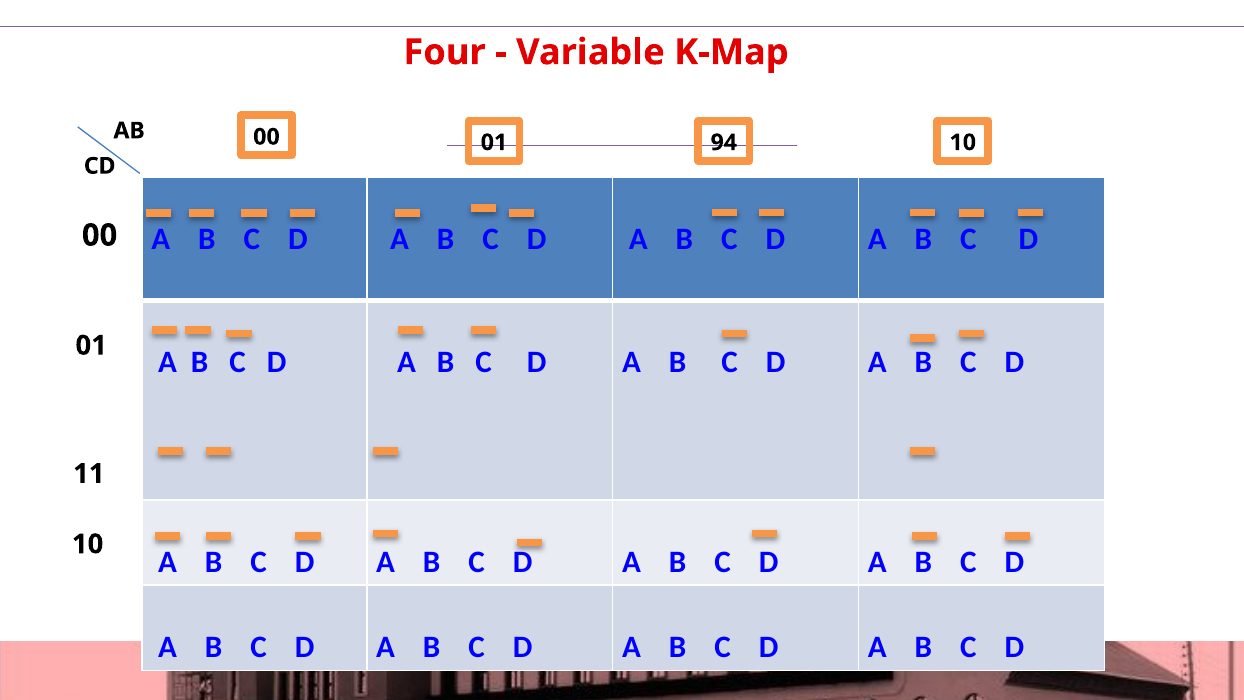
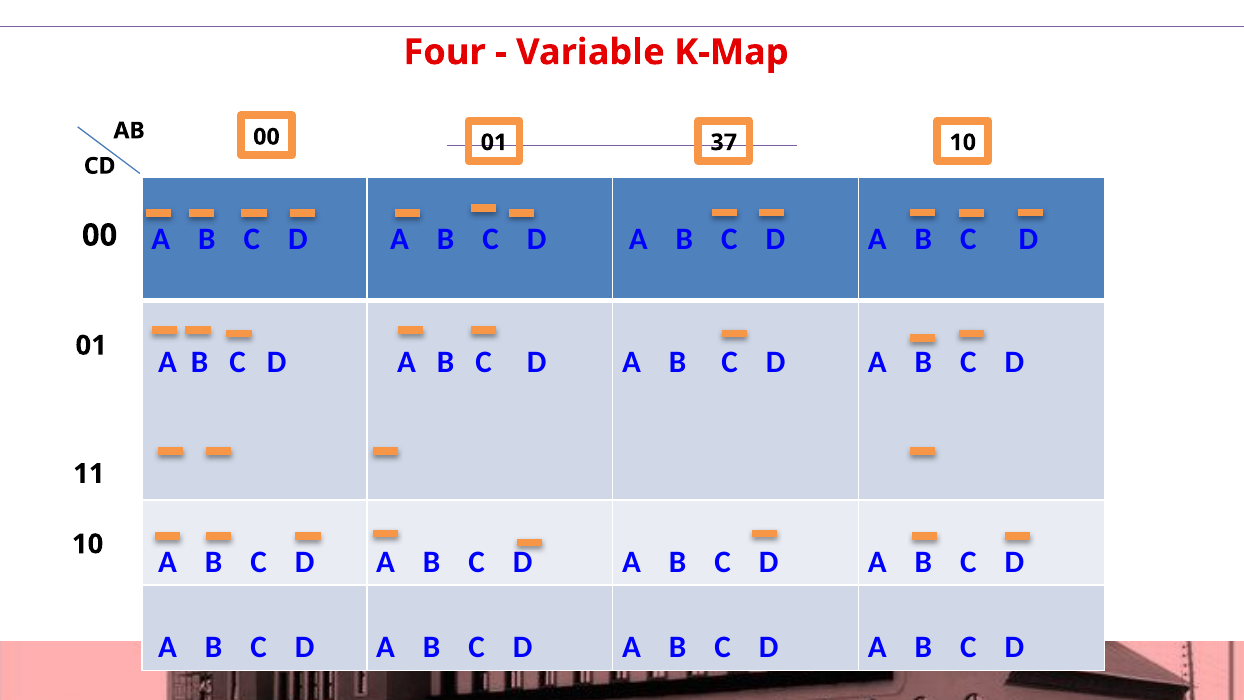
94: 94 -> 37
